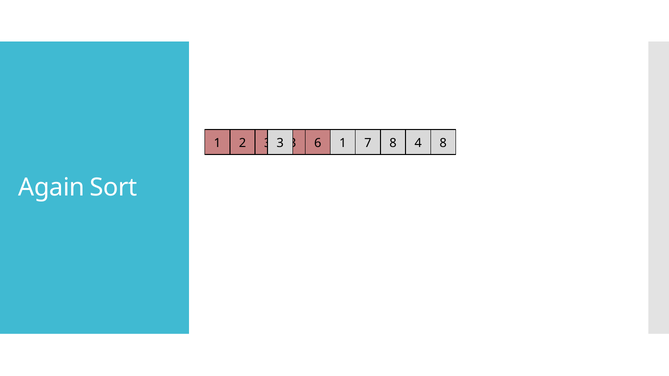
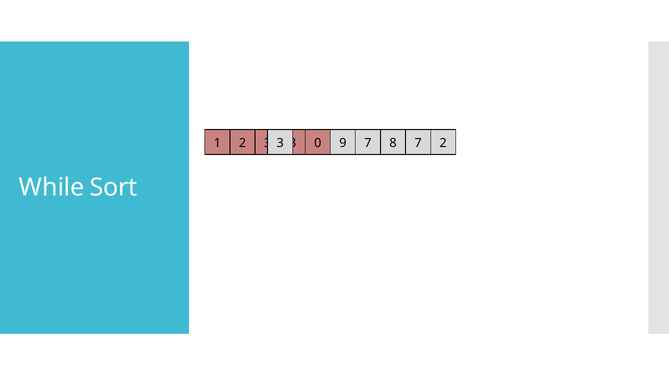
6: 6 -> 0
1 1: 1 -> 9
4 at (418, 143): 4 -> 7
8 8: 8 -> 2
Again: Again -> While
